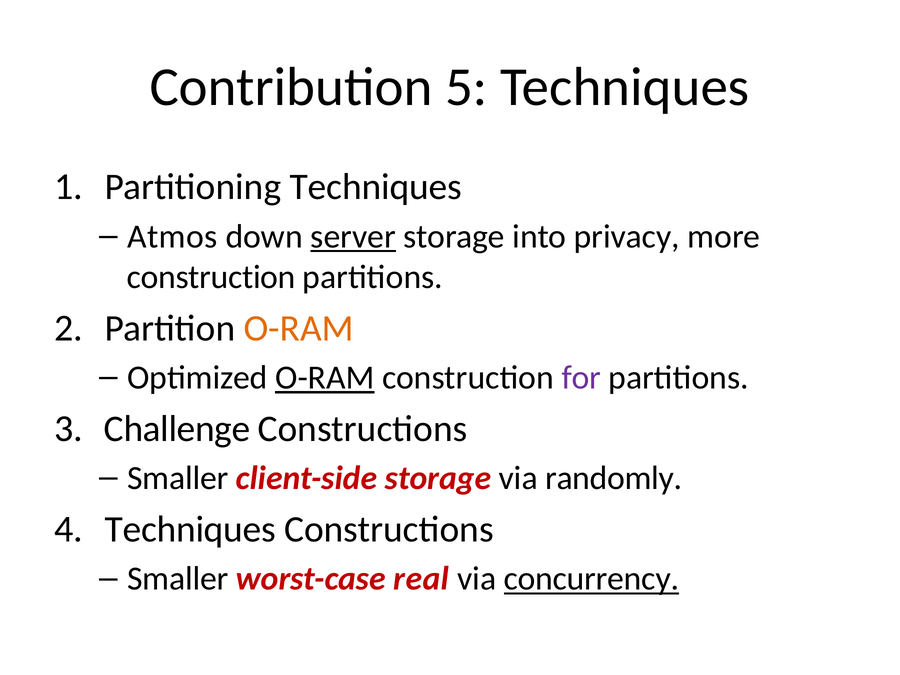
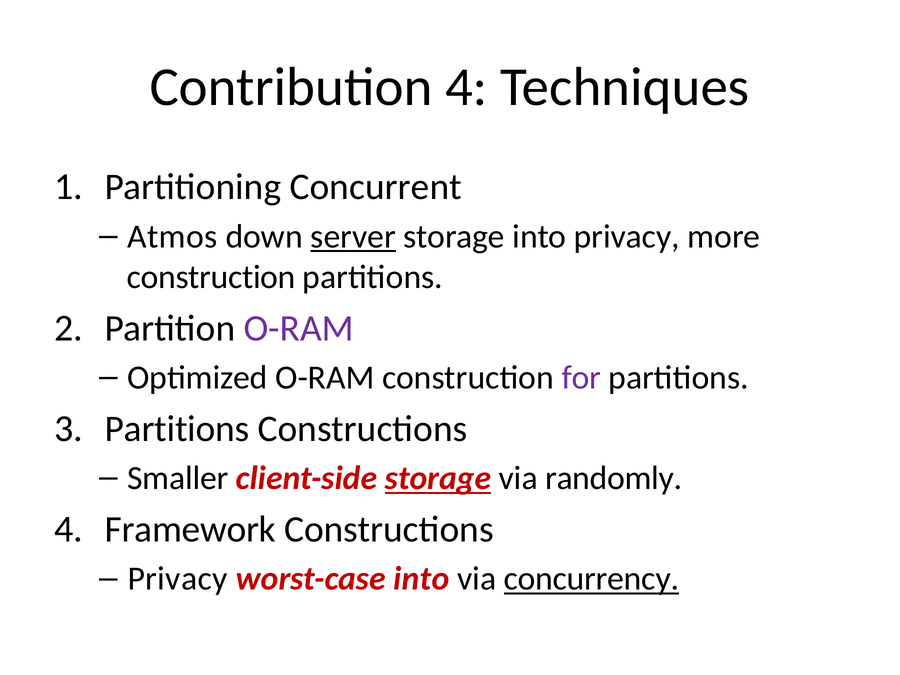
Contribution 5: 5 -> 4
Partitioning Techniques: Techniques -> Concurrent
O-RAM at (299, 328) colour: orange -> purple
O-RAM at (325, 378) underline: present -> none
Challenge at (177, 429): Challenge -> Partitions
storage at (438, 478) underline: none -> present
Techniques at (190, 529): Techniques -> Framework
Smaller at (178, 579): Smaller -> Privacy
worst-case real: real -> into
